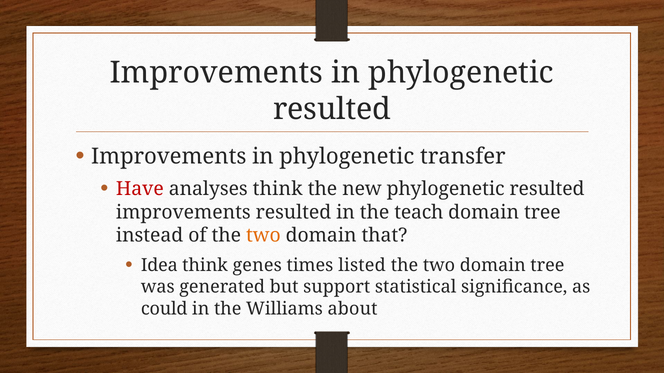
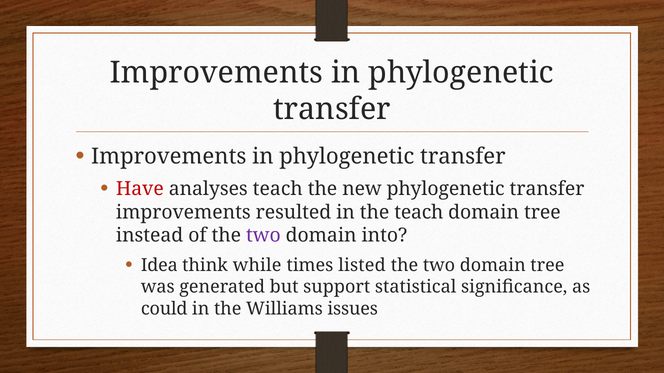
resulted at (332, 109): resulted -> transfer
analyses think: think -> teach
new phylogenetic resulted: resulted -> transfer
two at (263, 236) colour: orange -> purple
that: that -> into
genes: genes -> while
about: about -> issues
